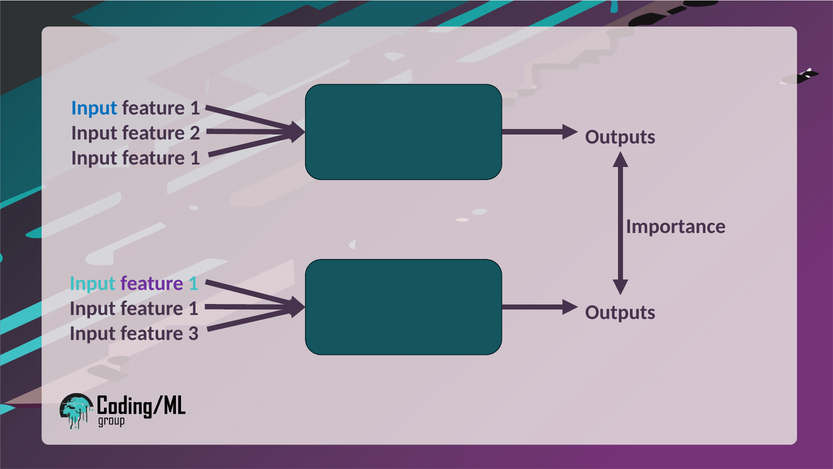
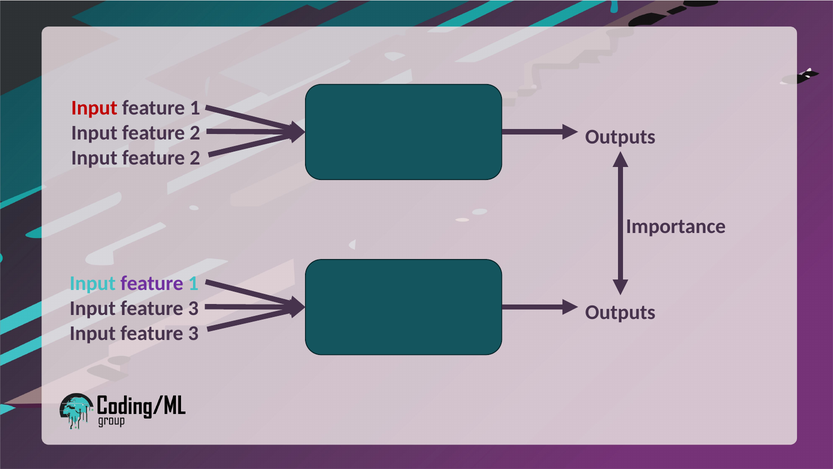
Input at (94, 108) colour: blue -> red
1 at (195, 158): 1 -> 2
1 at (193, 308): 1 -> 3
